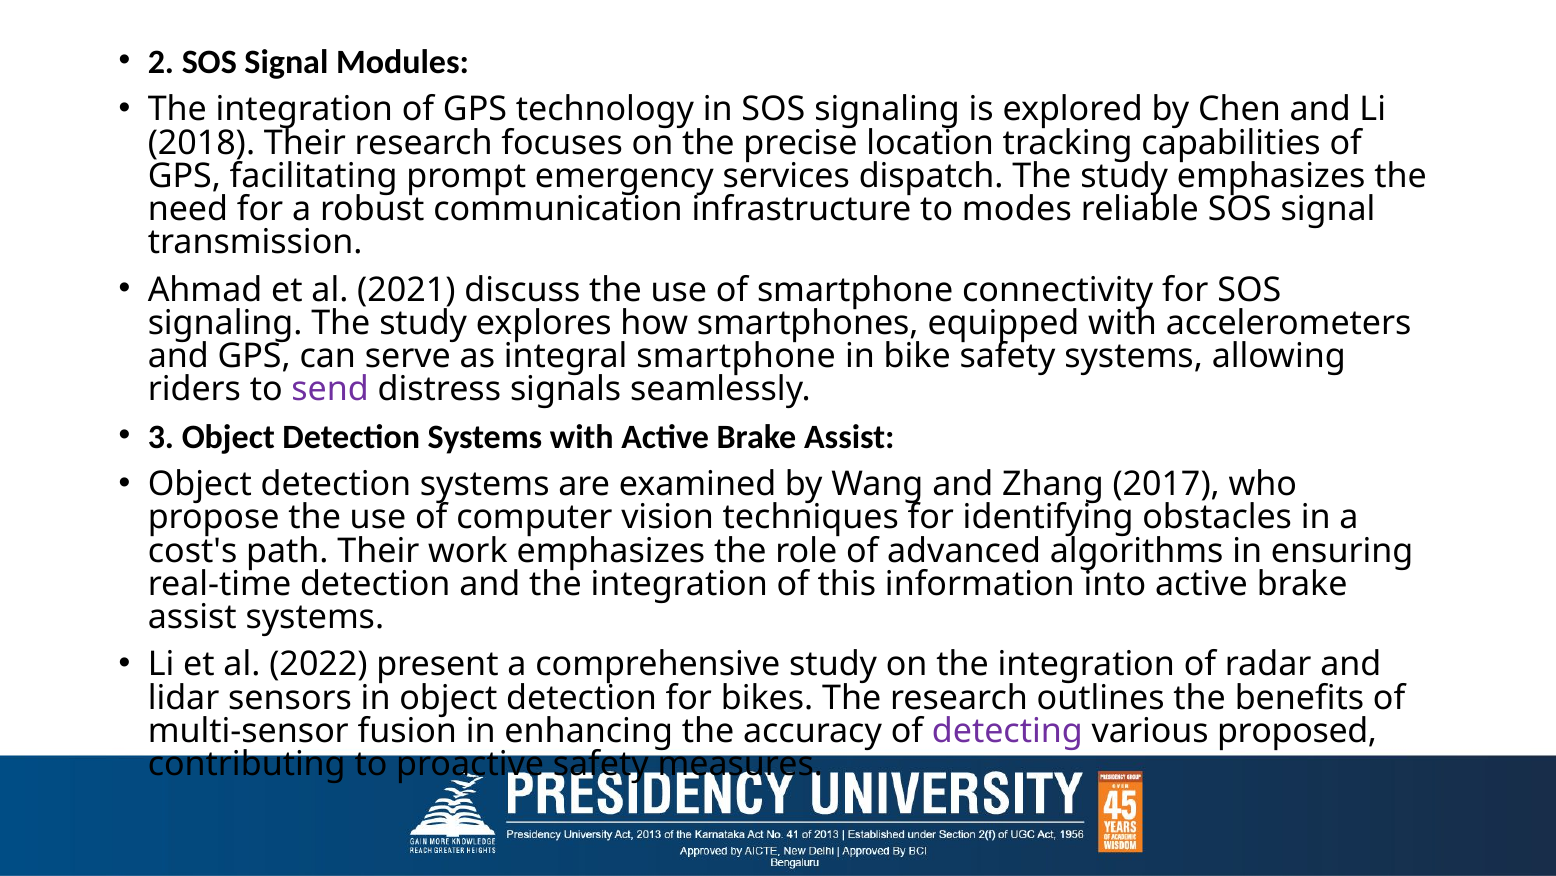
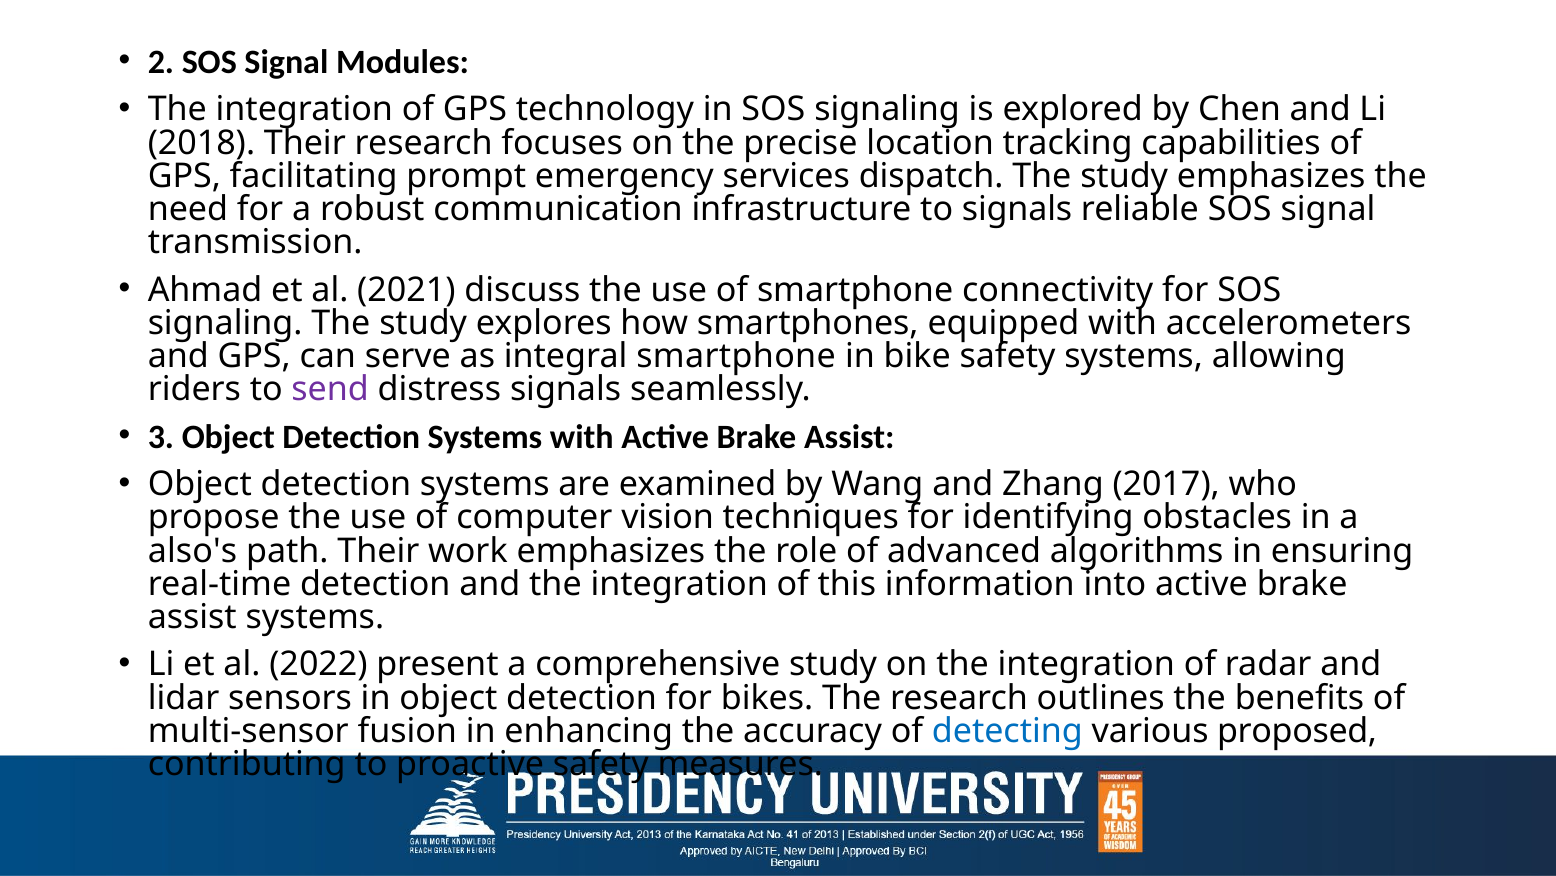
to modes: modes -> signals
cost's: cost's -> also's
detecting colour: purple -> blue
